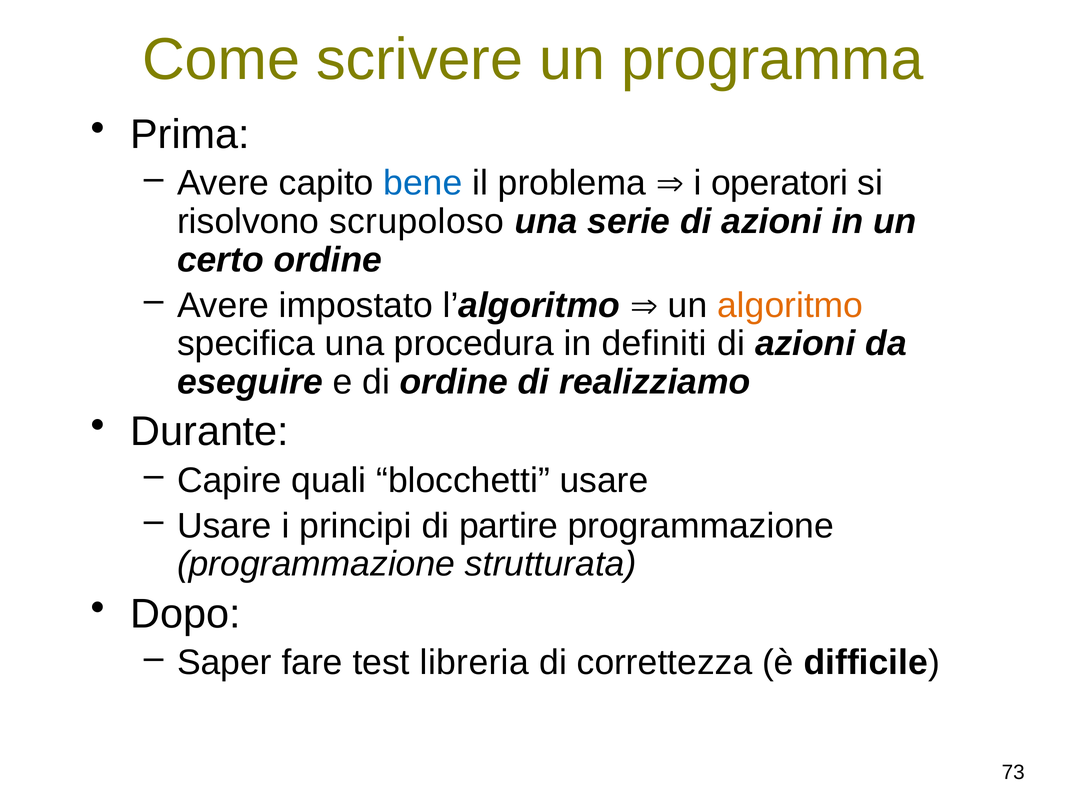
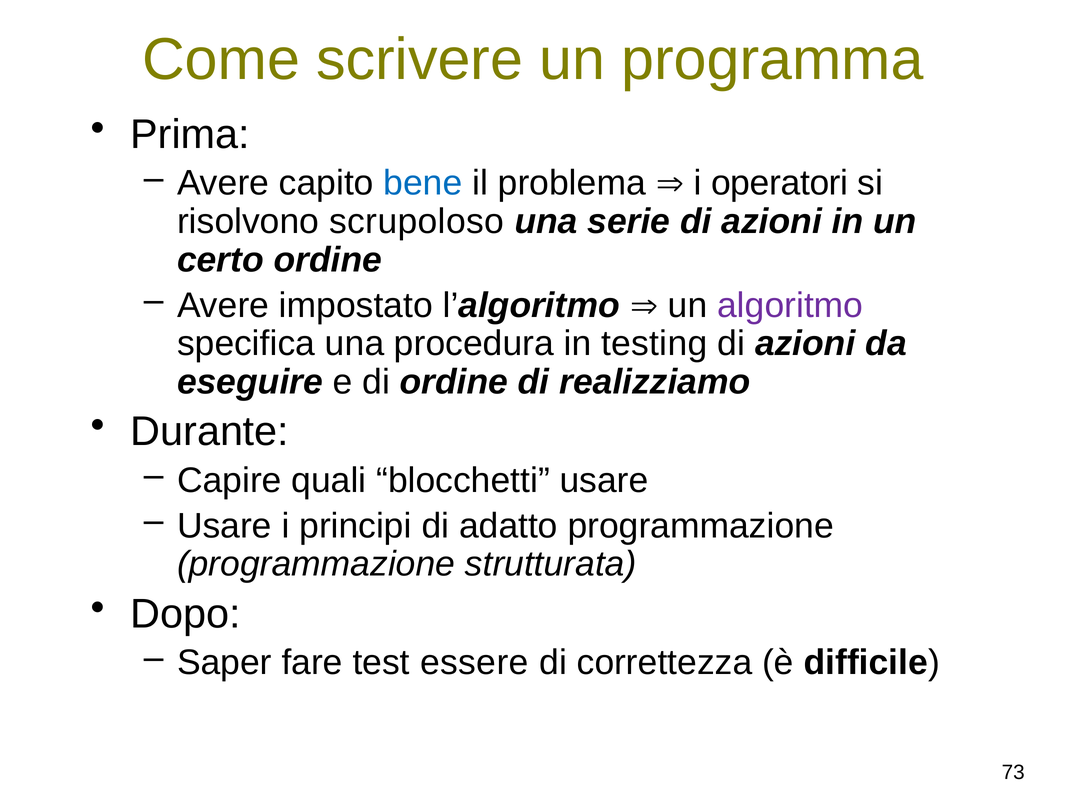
algoritmo colour: orange -> purple
definiti: definiti -> testing
partire: partire -> adatto
libreria: libreria -> essere
